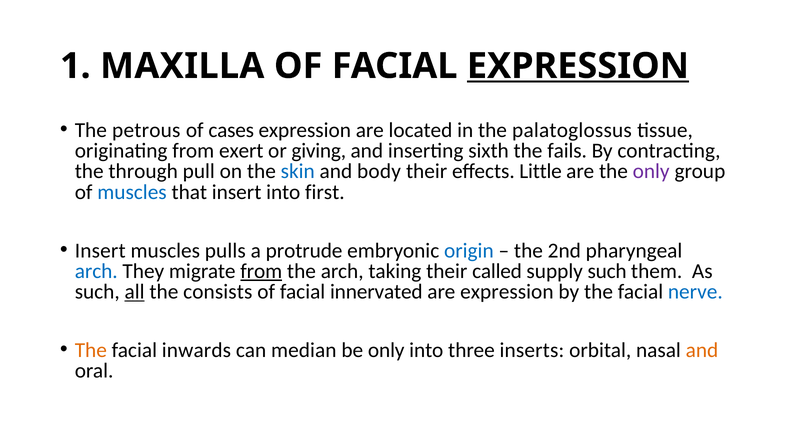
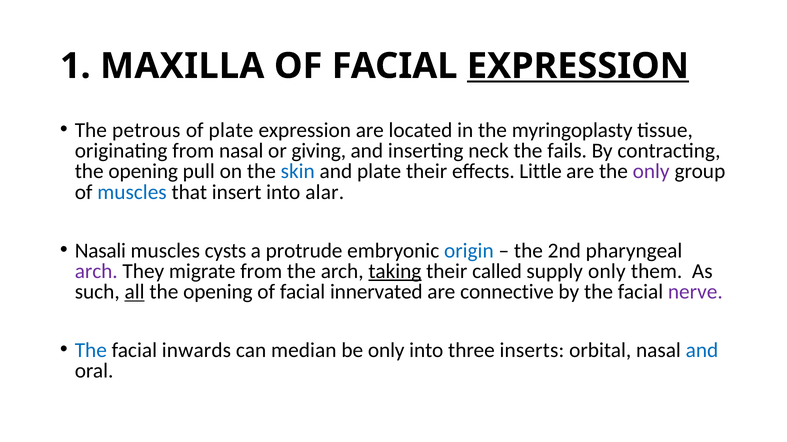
of cases: cases -> plate
palatoglossus: palatoglossus -> myringoplasty
from exert: exert -> nasal
sixth: sixth -> neck
through at (143, 172): through -> opening
and body: body -> plate
first: first -> alar
Insert at (100, 251): Insert -> Nasali
pulls: pulls -> cysts
arch at (96, 272) colour: blue -> purple
from at (261, 272) underline: present -> none
taking underline: none -> present
supply such: such -> only
consists at (218, 292): consists -> opening
are expression: expression -> connective
nerve colour: blue -> purple
The at (91, 351) colour: orange -> blue
and at (702, 351) colour: orange -> blue
